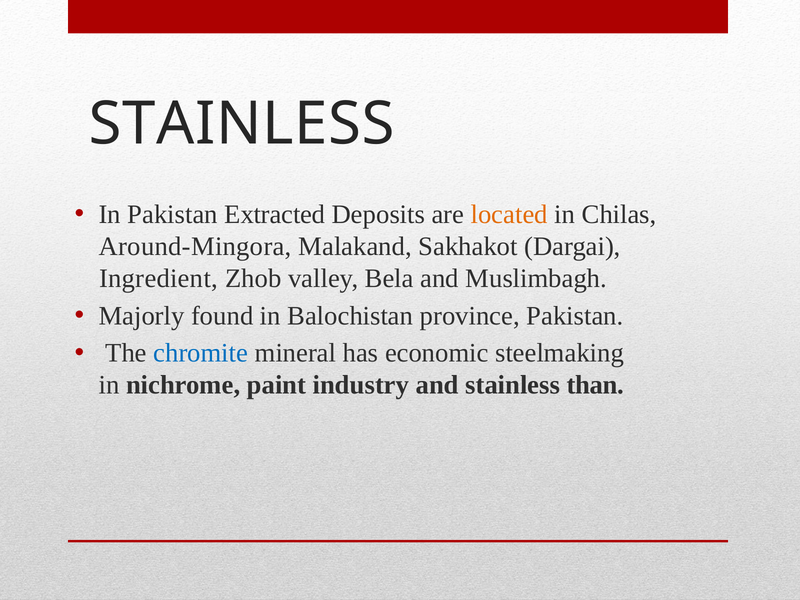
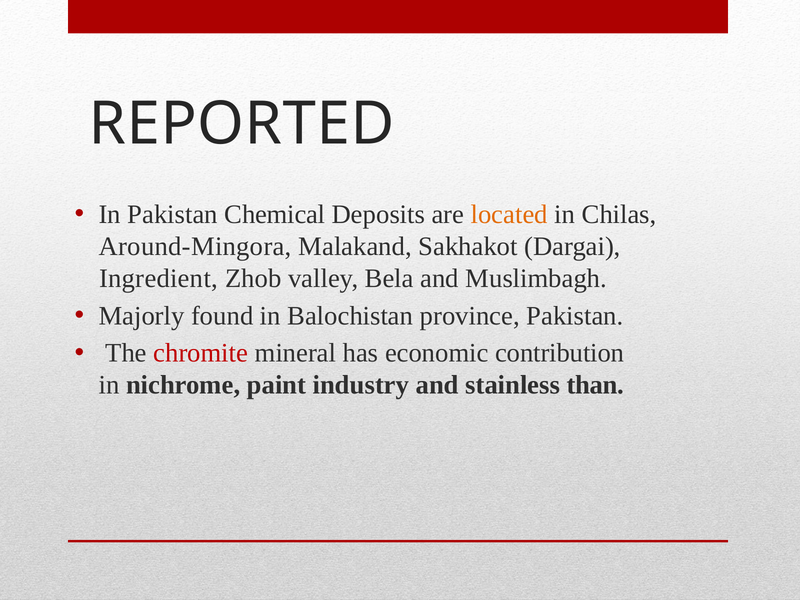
STAINLESS at (242, 124): STAINLESS -> REPORTED
Extracted: Extracted -> Chemical
chromite colour: blue -> red
steelmaking: steelmaking -> contribution
